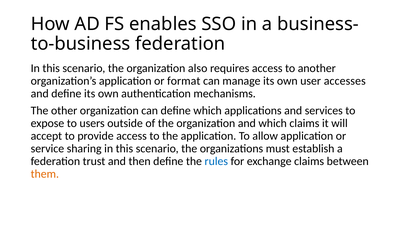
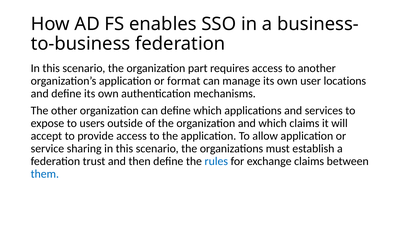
also: also -> part
accesses: accesses -> locations
them colour: orange -> blue
